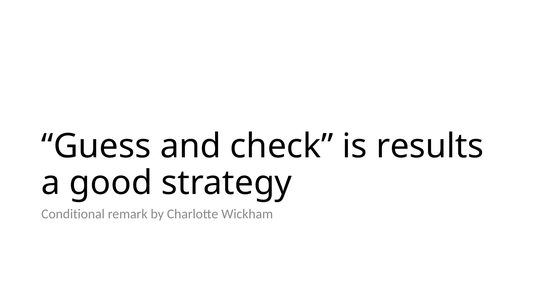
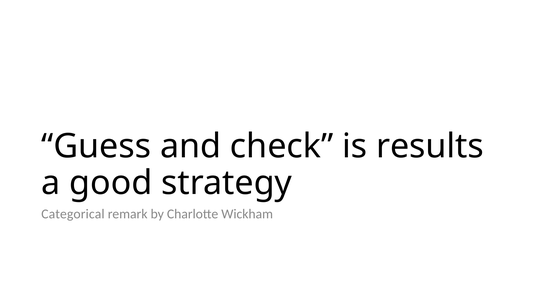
Conditional: Conditional -> Categorical
